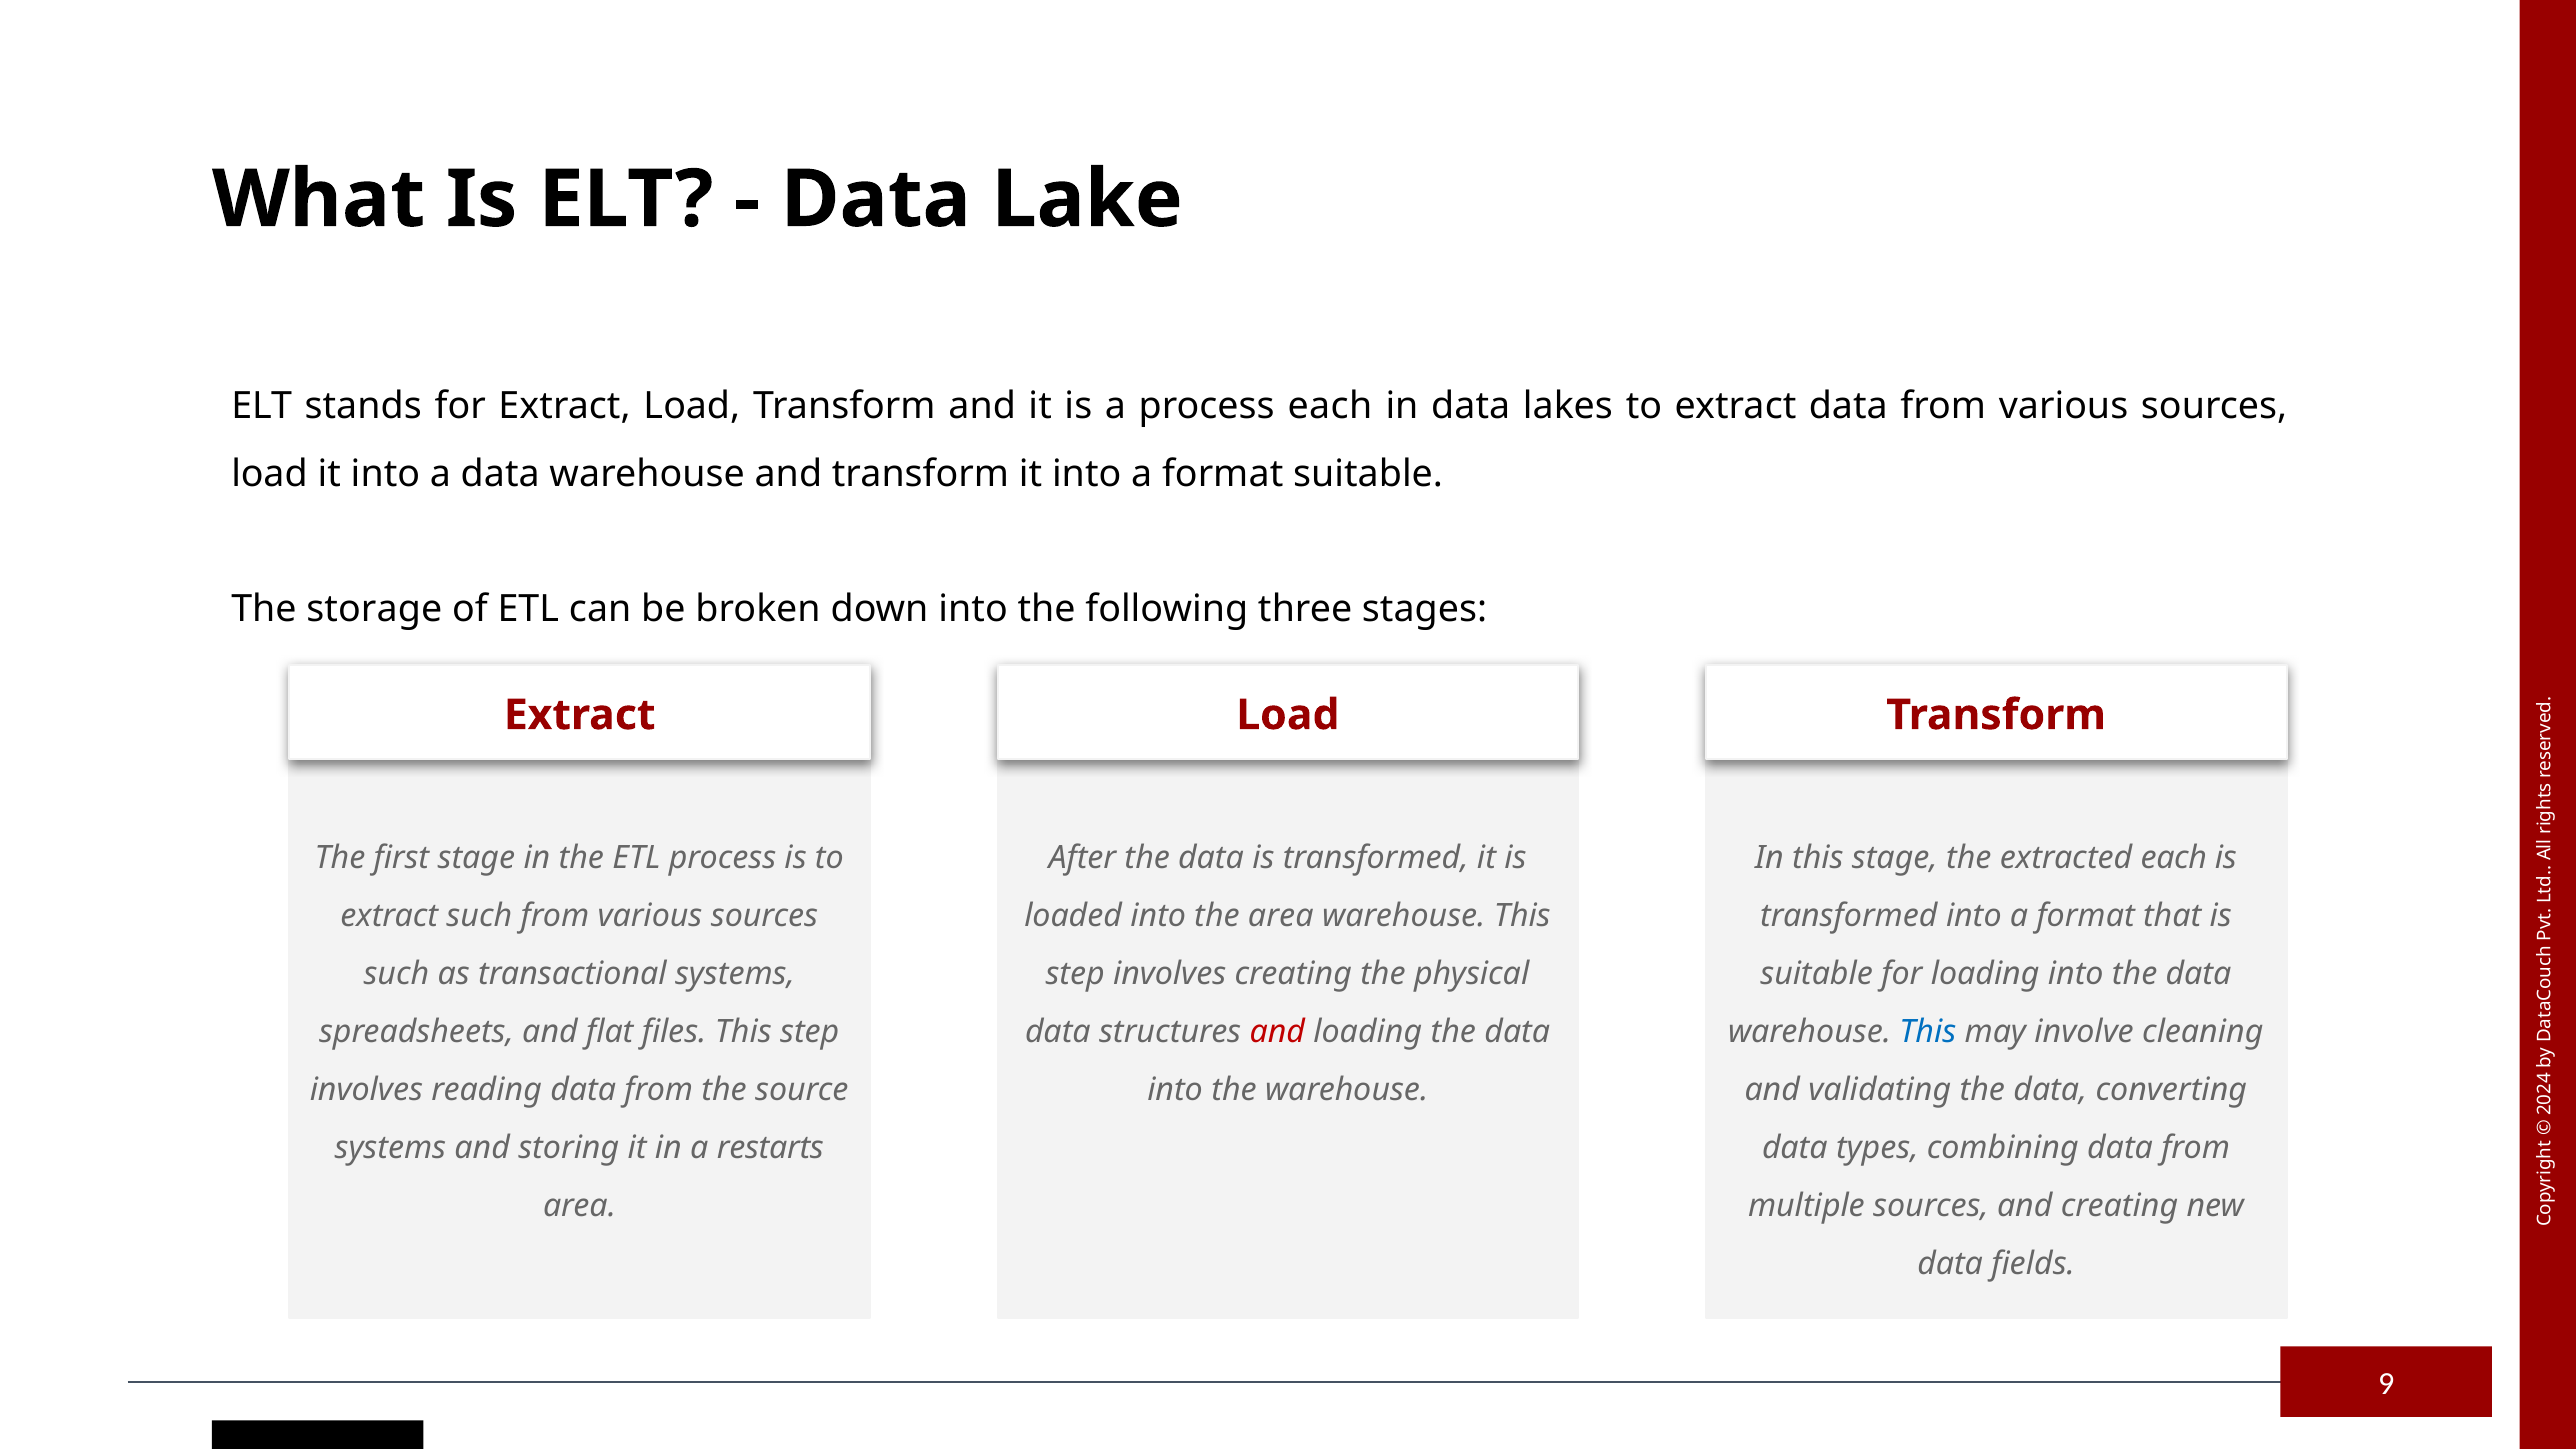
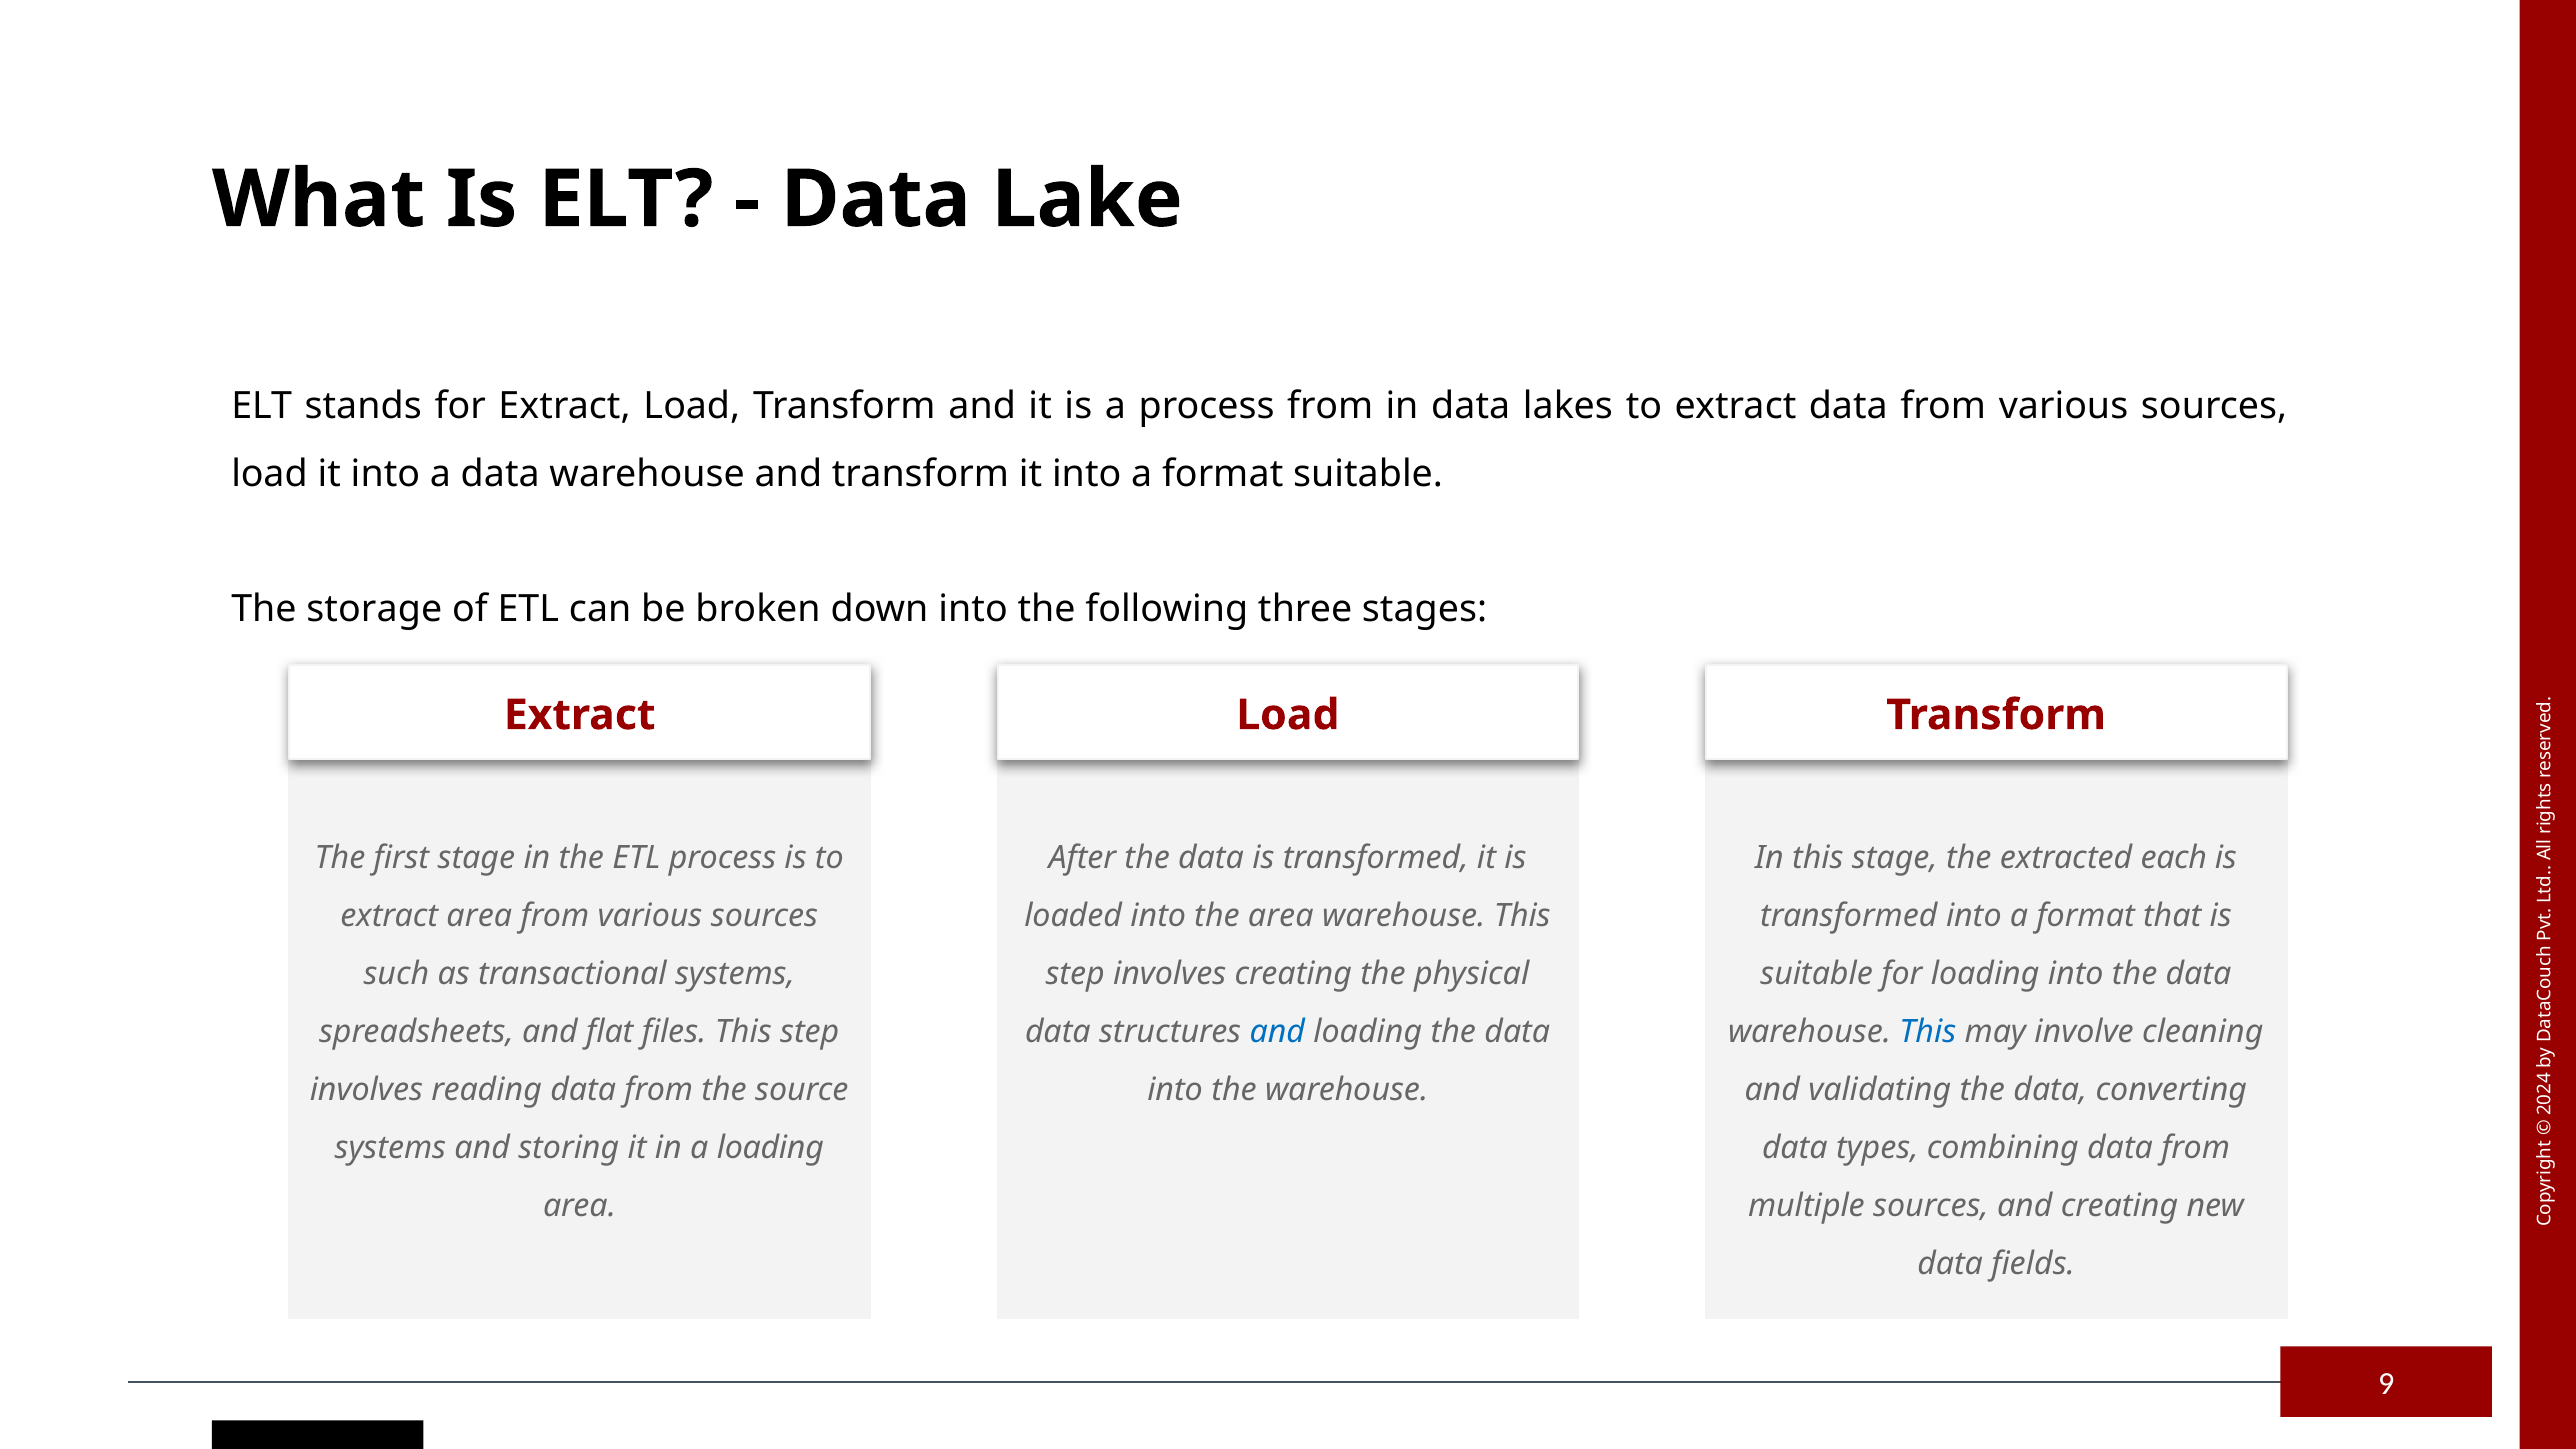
process each: each -> from
extract such: such -> area
and at (1277, 1032) colour: red -> blue
a restarts: restarts -> loading
